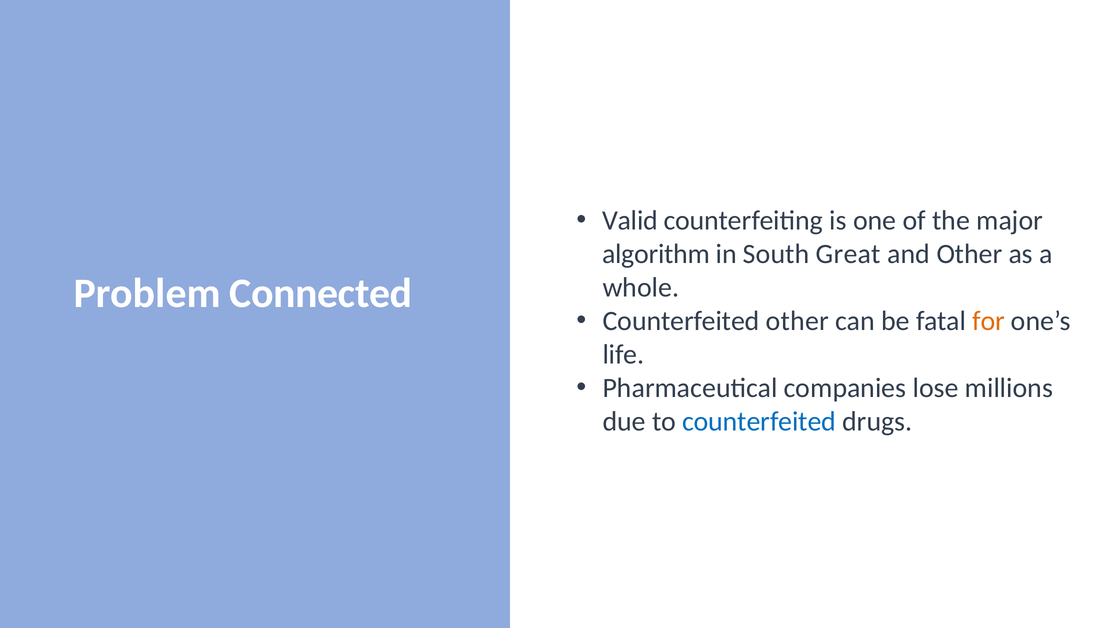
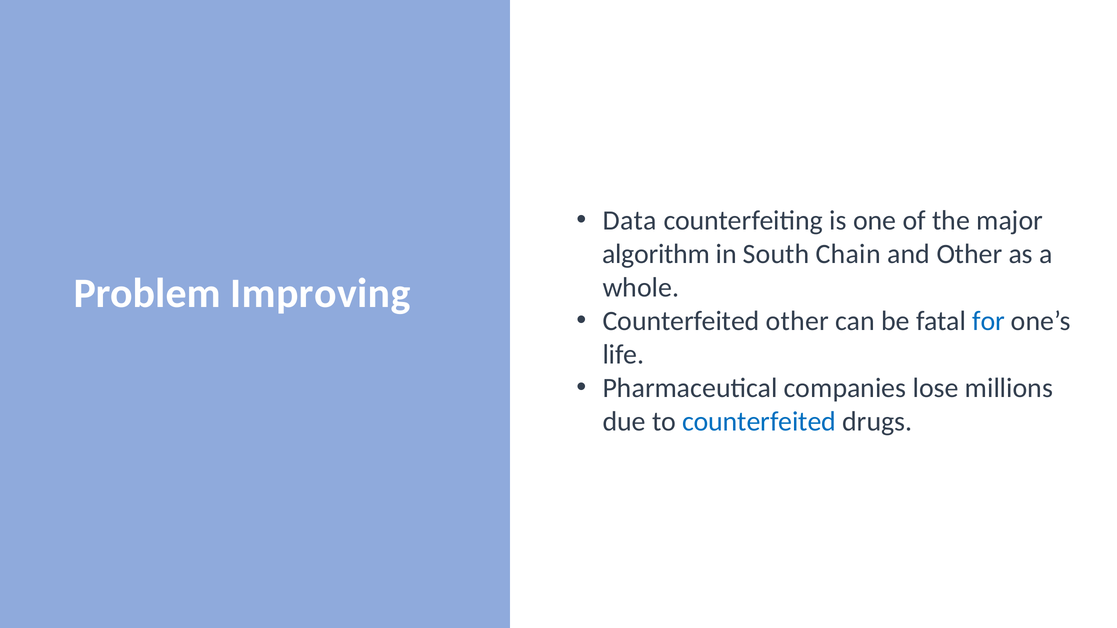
Valid: Valid -> Data
Great: Great -> Chain
Connected: Connected -> Improving
for colour: orange -> blue
